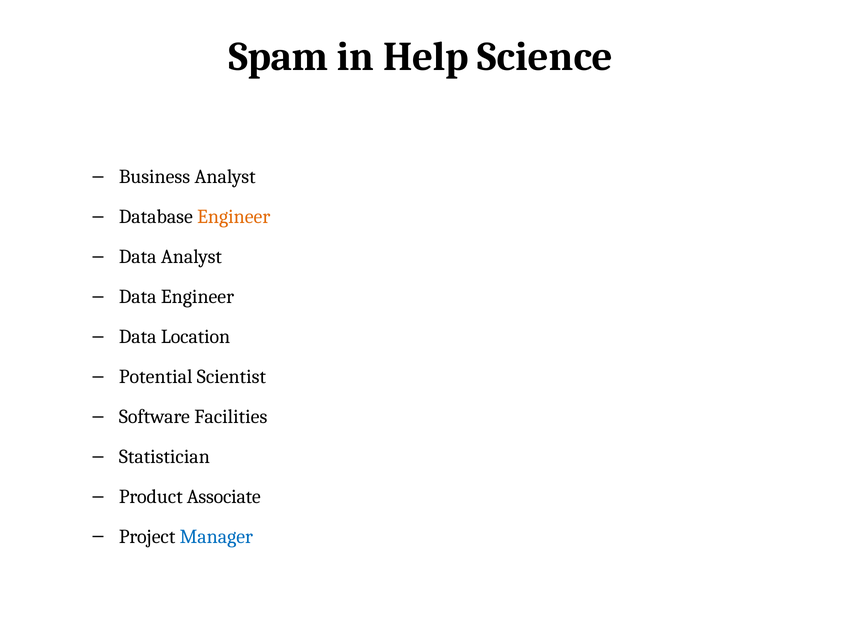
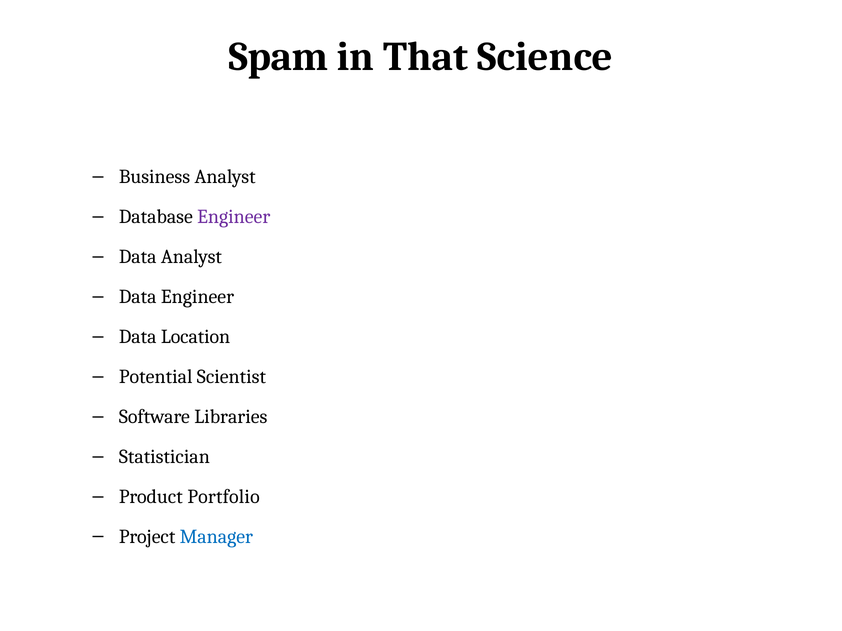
Help: Help -> That
Engineer at (234, 217) colour: orange -> purple
Facilities: Facilities -> Libraries
Associate: Associate -> Portfolio
